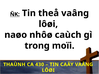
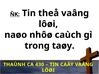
moïi: moïi -> taøy
